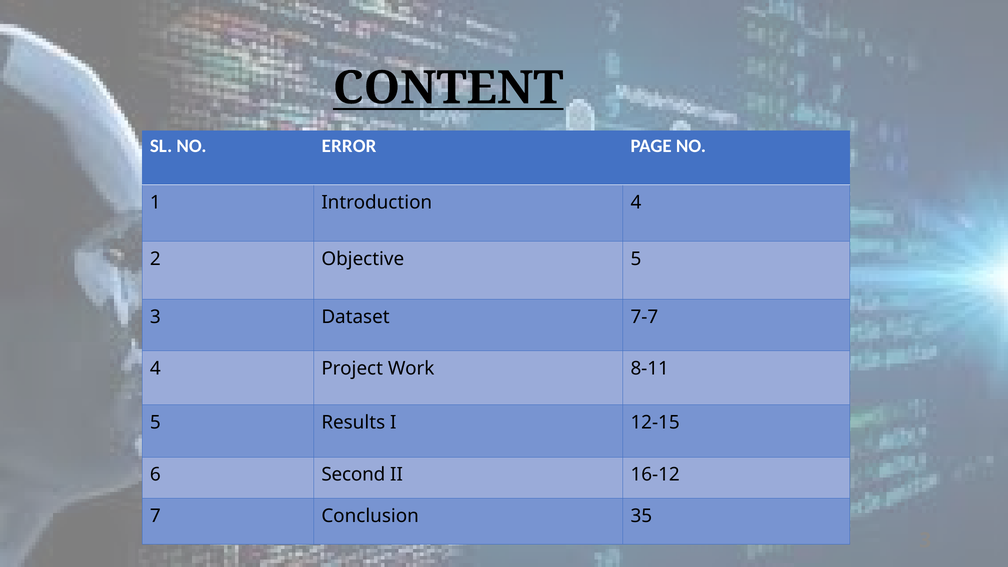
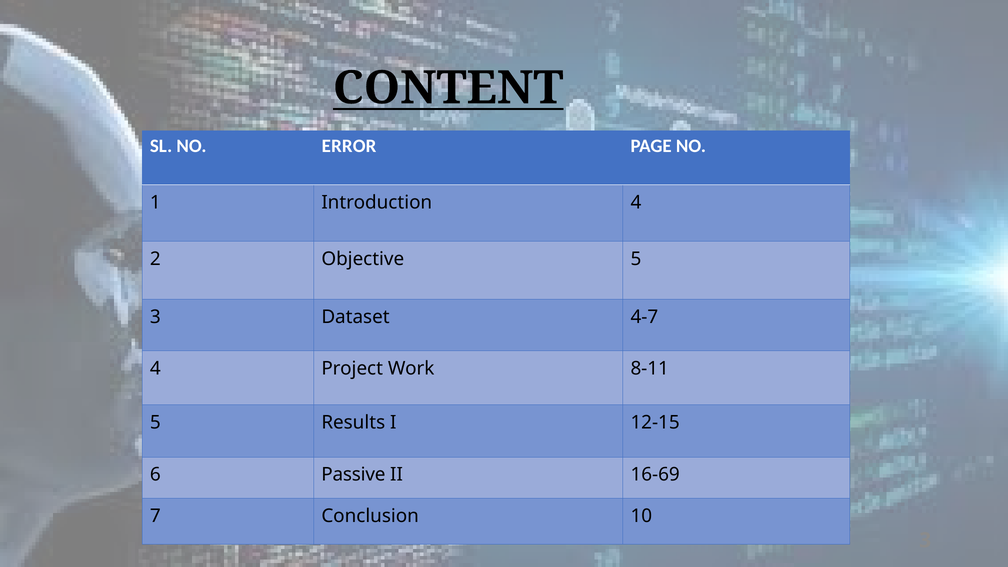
7-7: 7-7 -> 4-7
Second: Second -> Passive
16-12: 16-12 -> 16-69
35: 35 -> 10
